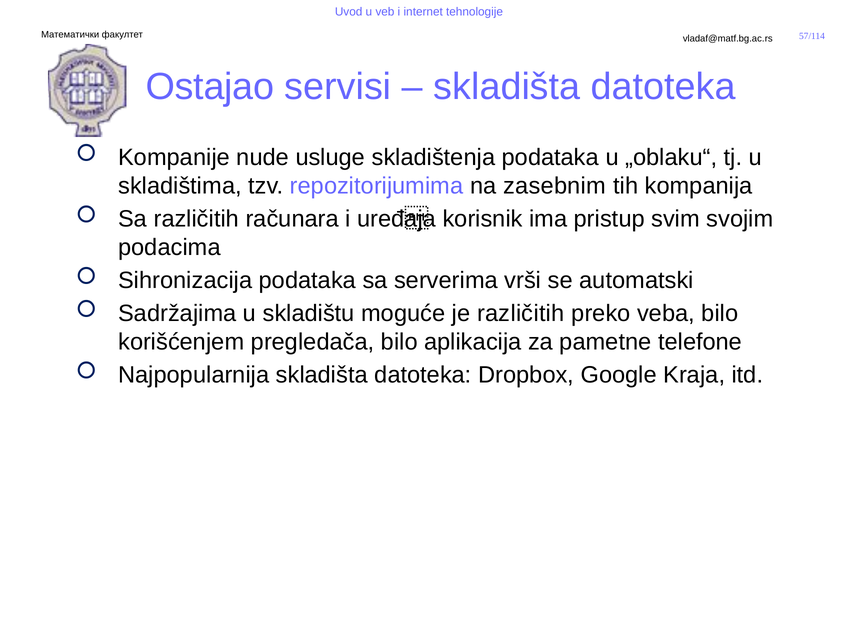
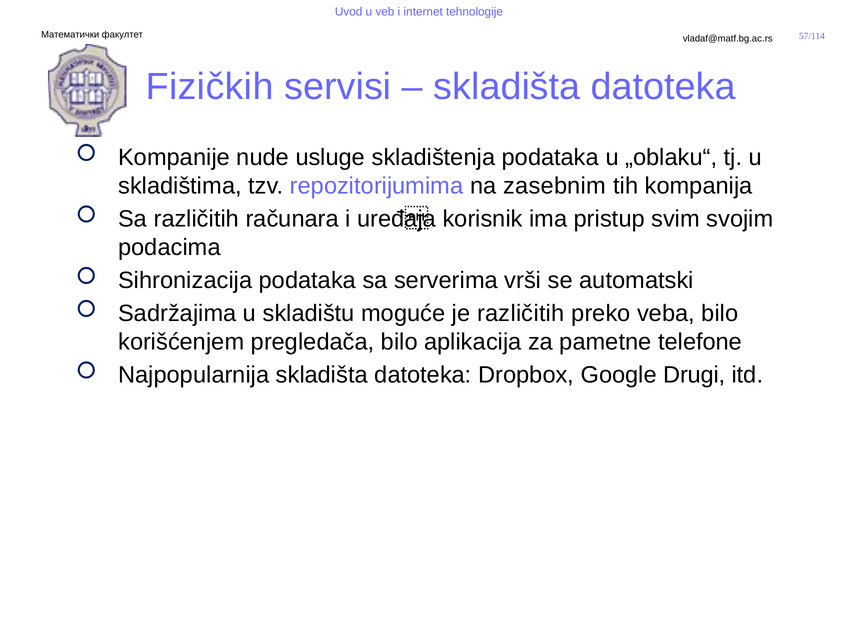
Ostajao: Ostajao -> Fizičkih
Kraja: Kraja -> Drugi
